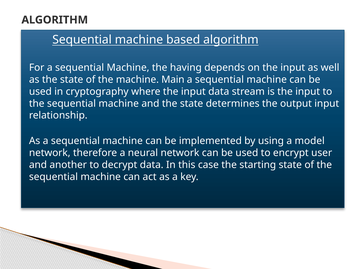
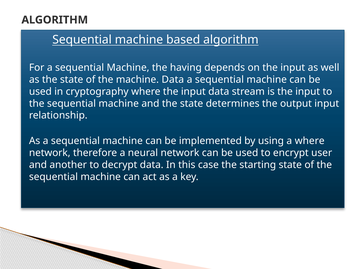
machine Main: Main -> Data
a model: model -> where
